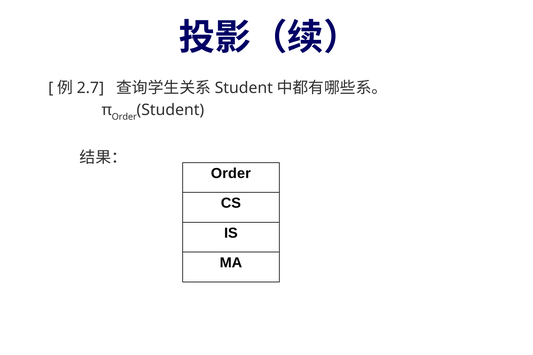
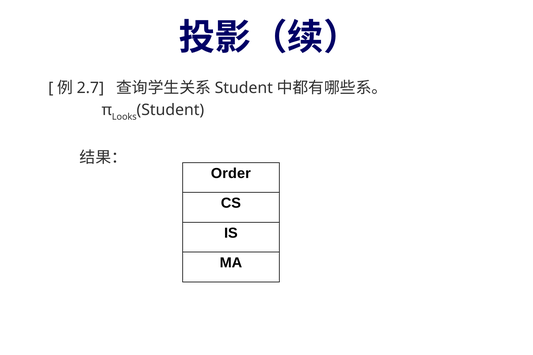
Order at (124, 117): Order -> Looks
